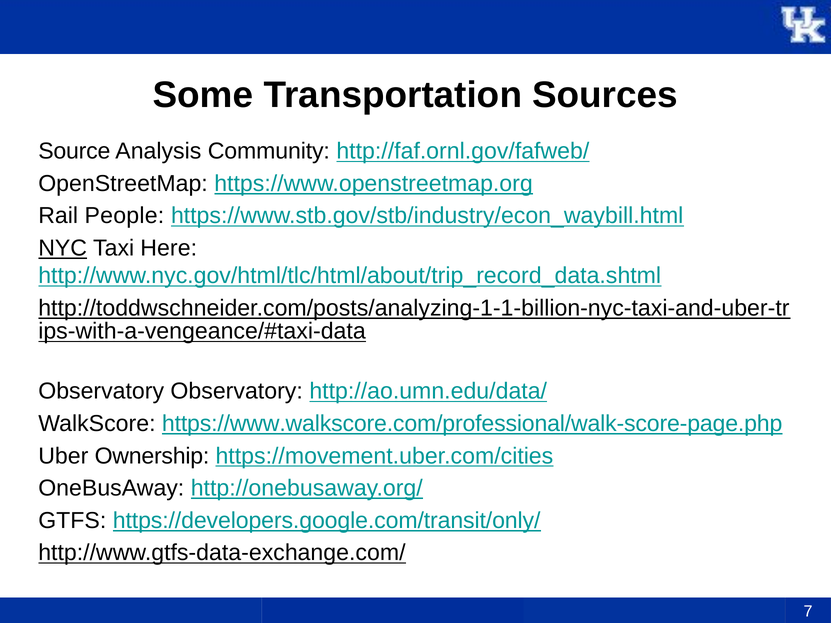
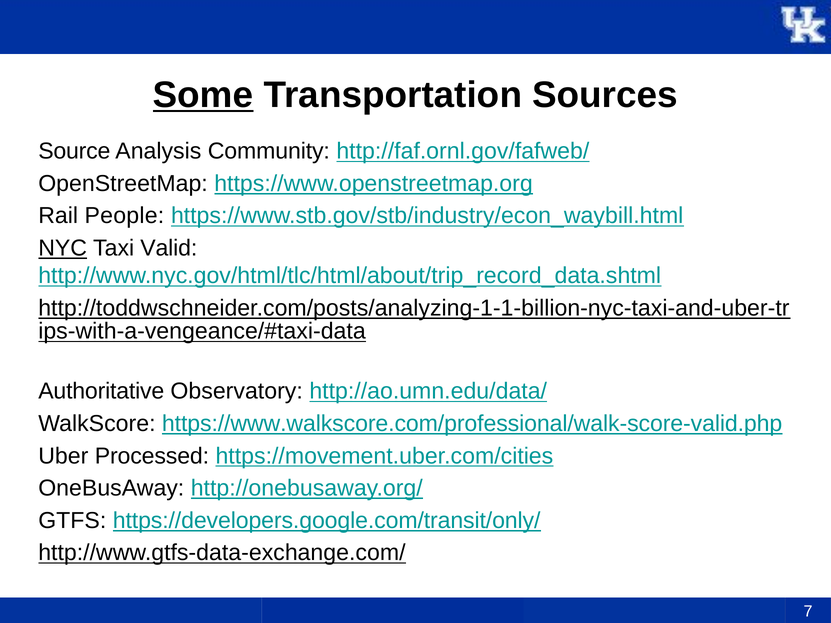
Some underline: none -> present
Here: Here -> Valid
Observatory at (101, 391): Observatory -> Authoritative
https://www.walkscore.com/professional/walk-score-page.php: https://www.walkscore.com/professional/walk-score-page.php -> https://www.walkscore.com/professional/walk-score-valid.php
Ownership: Ownership -> Processed
